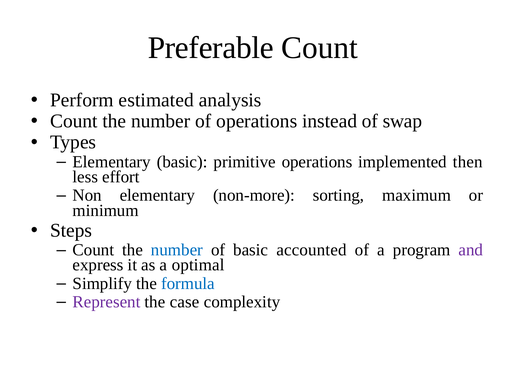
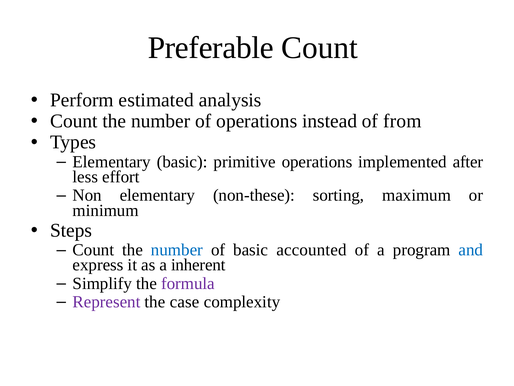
swap: swap -> from
then: then -> after
non-more: non-more -> non-these
and colour: purple -> blue
optimal: optimal -> inherent
formula colour: blue -> purple
